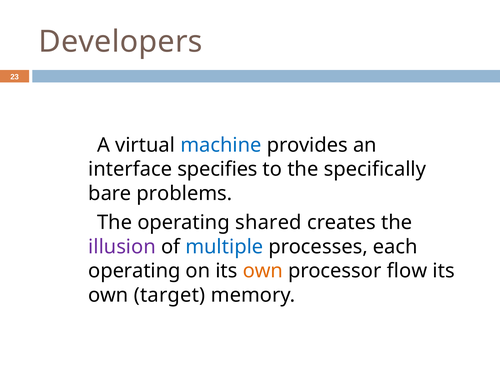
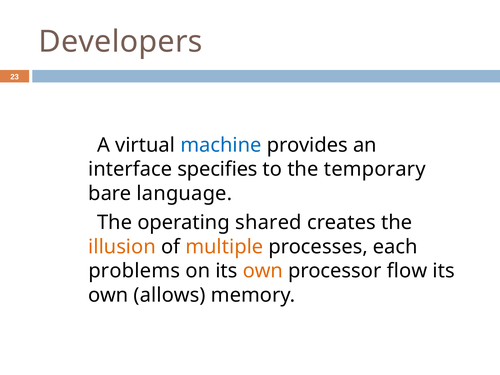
specifically: specifically -> temporary
problems: problems -> language
illusion colour: purple -> orange
multiple colour: blue -> orange
operating at (134, 271): operating -> problems
target: target -> allows
